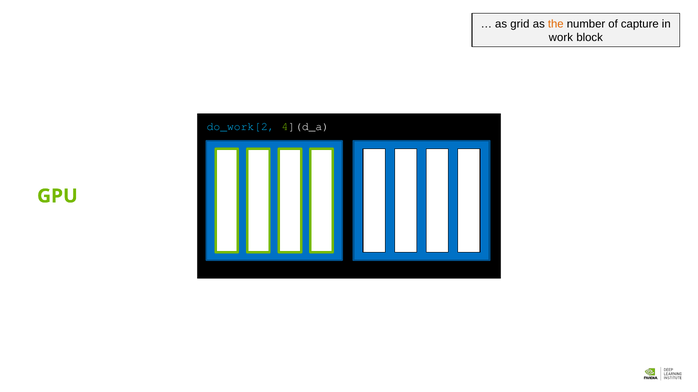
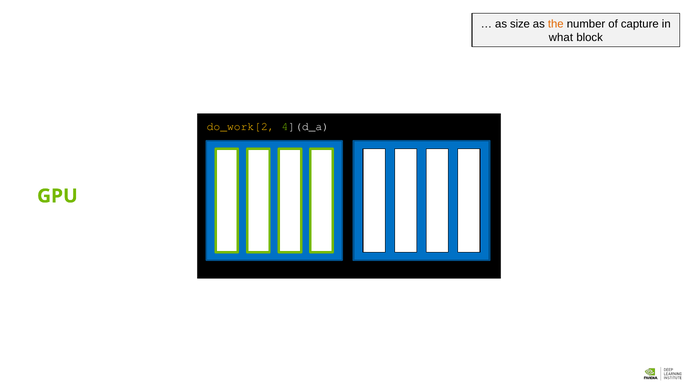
grid: grid -> size
work: work -> what
do_work[2 colour: light blue -> yellow
